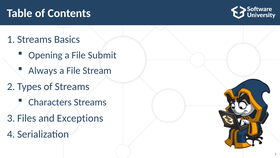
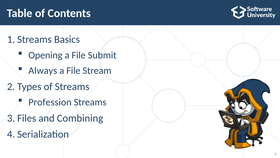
Characters: Characters -> Profession
Exceptions: Exceptions -> Combining
